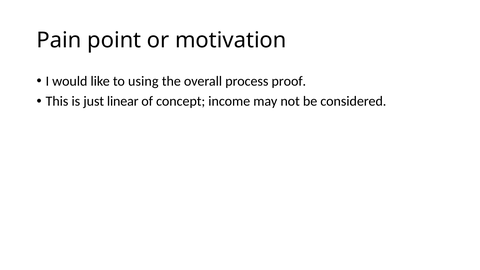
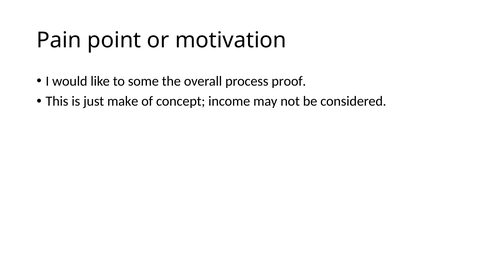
using: using -> some
linear: linear -> make
